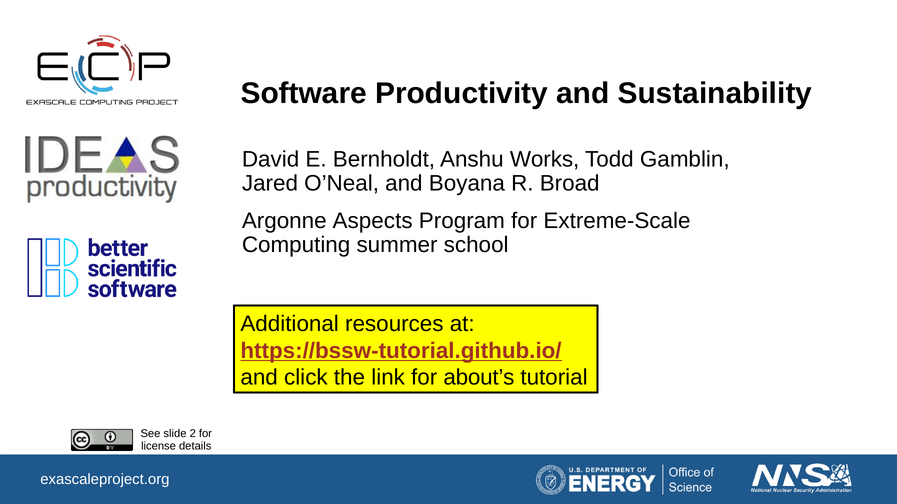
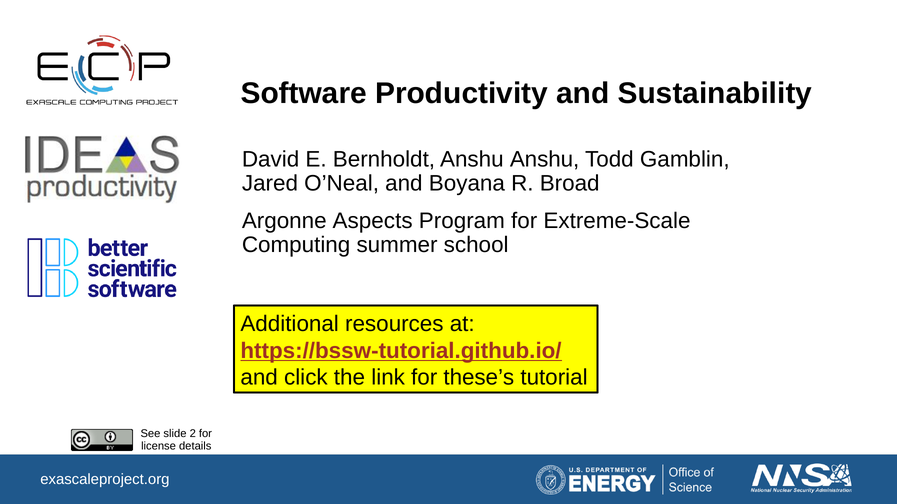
Anshu Works: Works -> Anshu
about’s: about’s -> these’s
